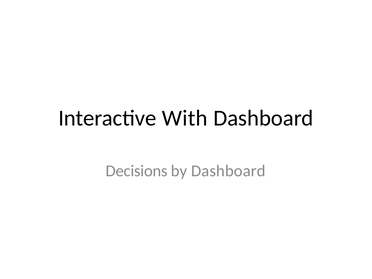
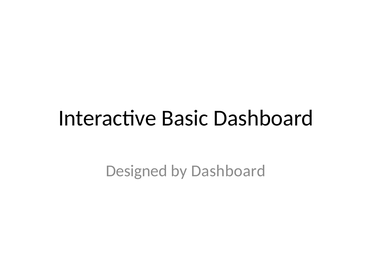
With: With -> Basic
Decisions: Decisions -> Designed
